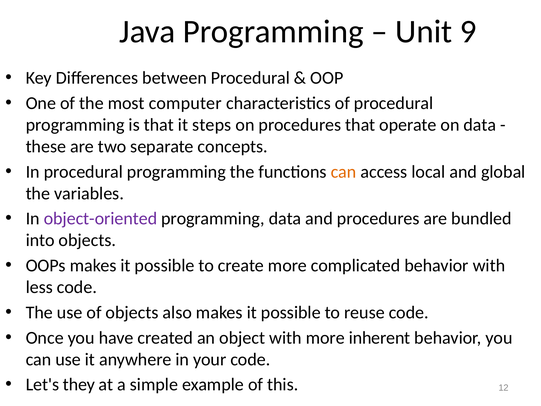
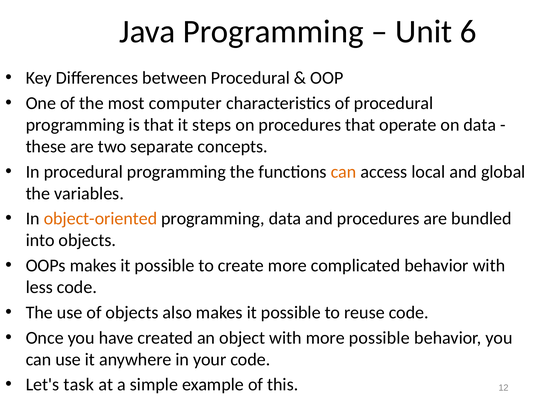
9: 9 -> 6
object-oriented colour: purple -> orange
more inherent: inherent -> possible
they: they -> task
